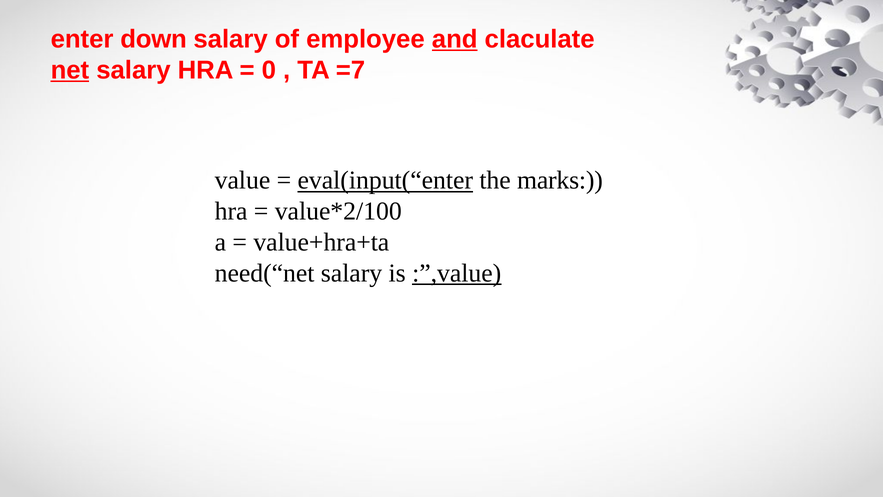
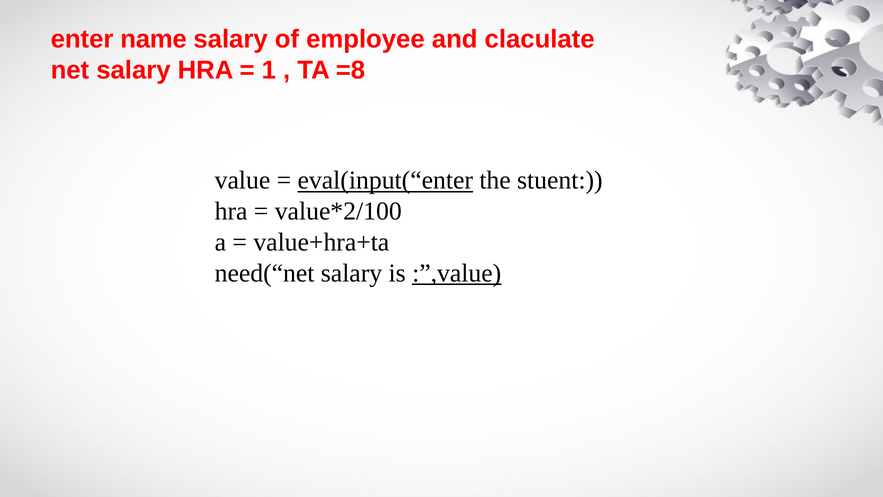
down: down -> name
and underline: present -> none
net underline: present -> none
0: 0 -> 1
=7: =7 -> =8
marks: marks -> stuent
